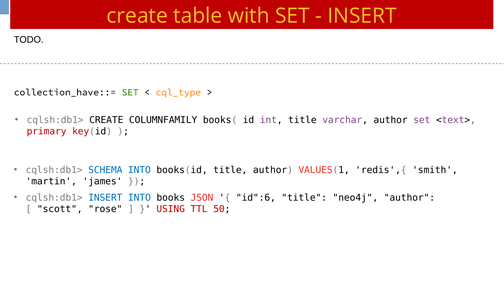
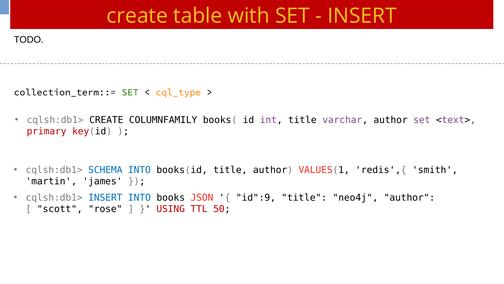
collection_have::=: collection_have::= -> collection_term::=
id":6: id":6 -> id":9
